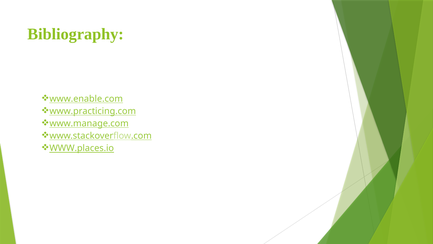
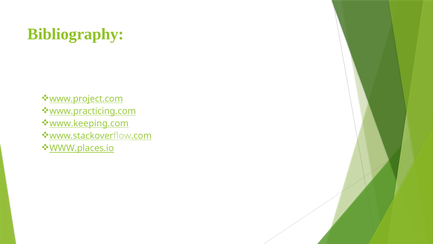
www.enable.com: www.enable.com -> www.project.com
www.manage.com: www.manage.com -> www.keeping.com
